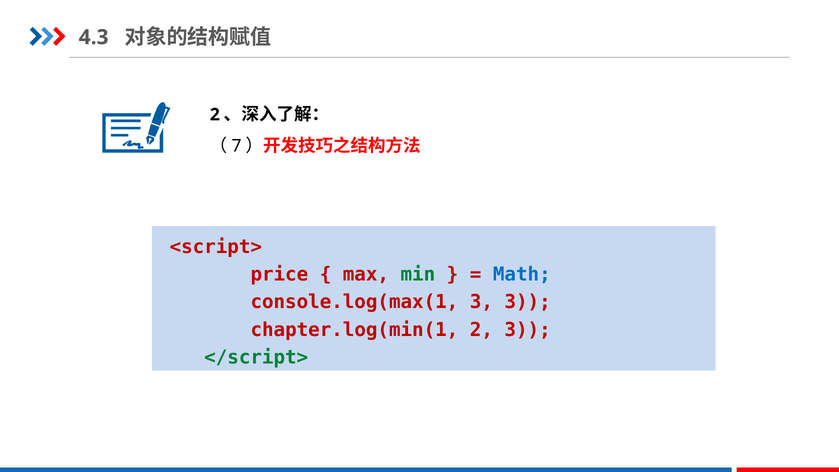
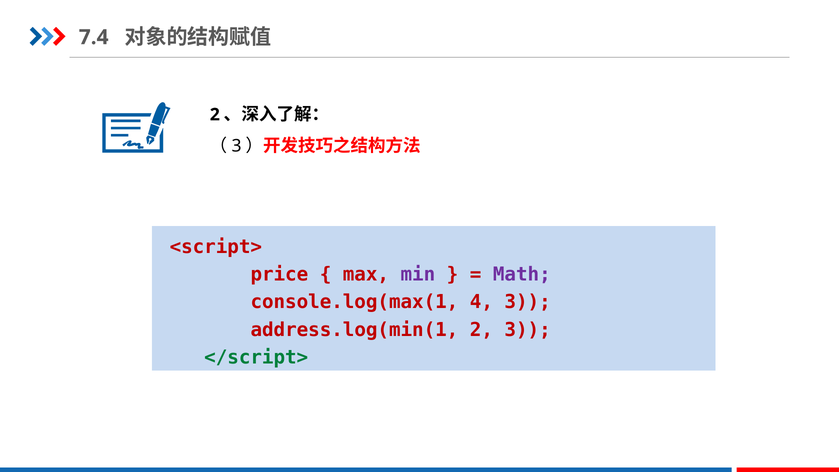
4.3: 4.3 -> 7.4
7 at (237, 146): 7 -> 3
min colour: green -> purple
Math colour: blue -> purple
console.log(max(1 3: 3 -> 4
chapter.log(min(1: chapter.log(min(1 -> address.log(min(1
